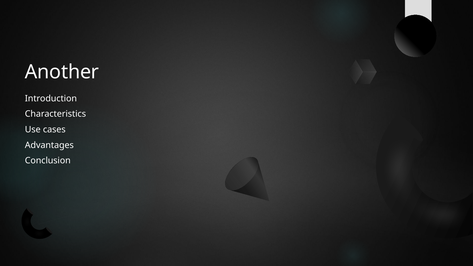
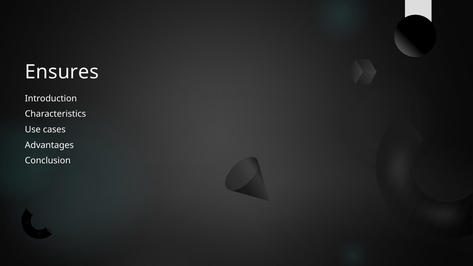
Another: Another -> Ensures
